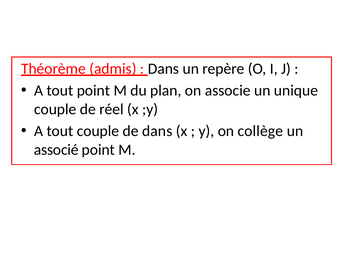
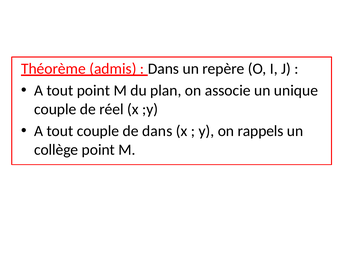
collège: collège -> rappels
associé: associé -> collège
